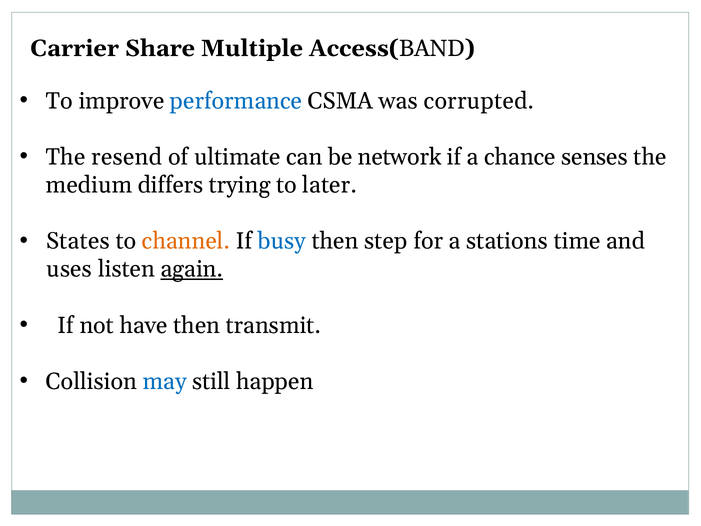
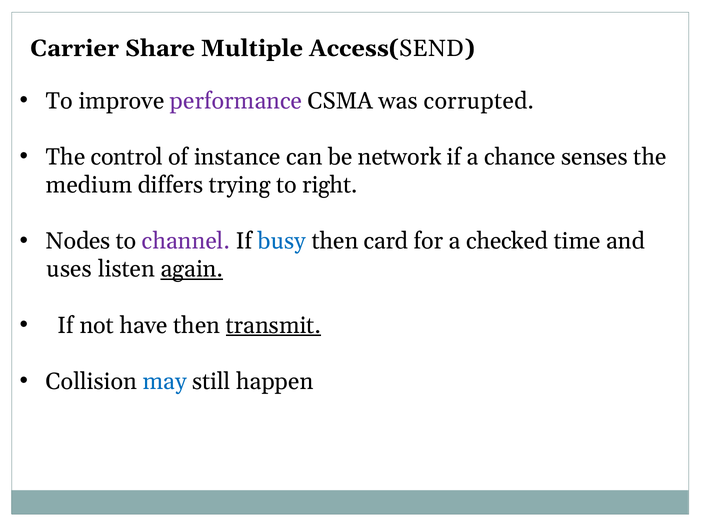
BAND: BAND -> SEND
performance colour: blue -> purple
resend: resend -> control
ultimate: ultimate -> instance
later: later -> right
States: States -> Nodes
channel colour: orange -> purple
step: step -> card
stations: stations -> checked
transmit underline: none -> present
